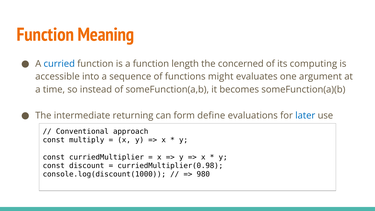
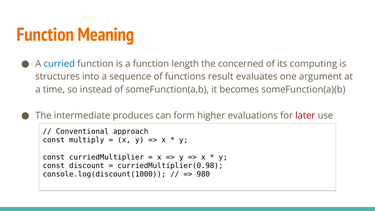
accessible: accessible -> structures
might: might -> result
returning: returning -> produces
define: define -> higher
later colour: blue -> red
